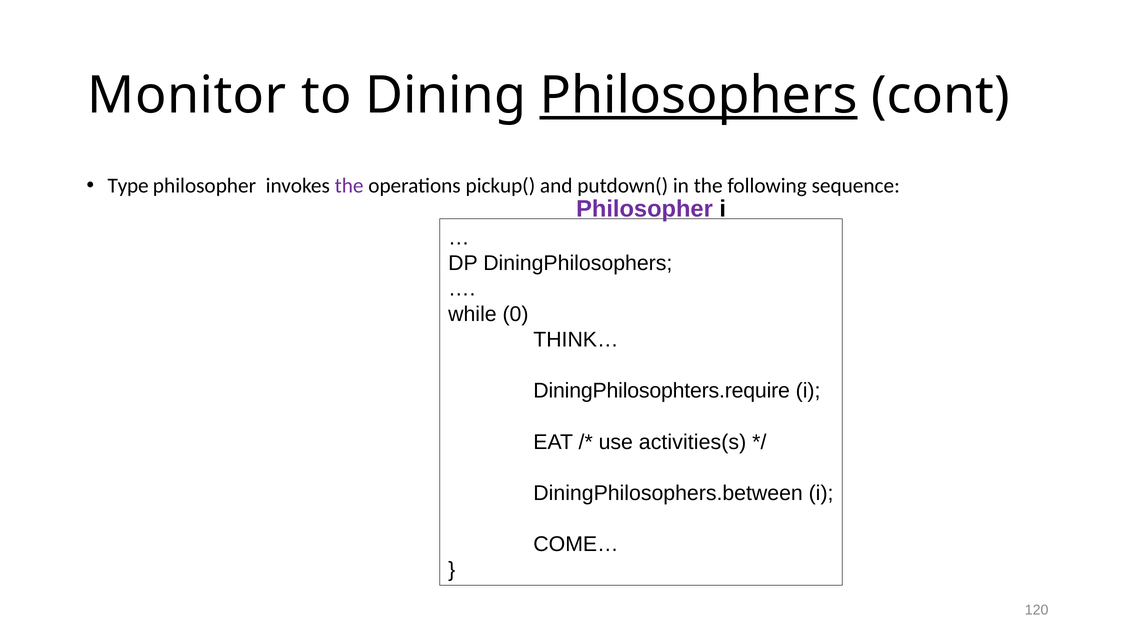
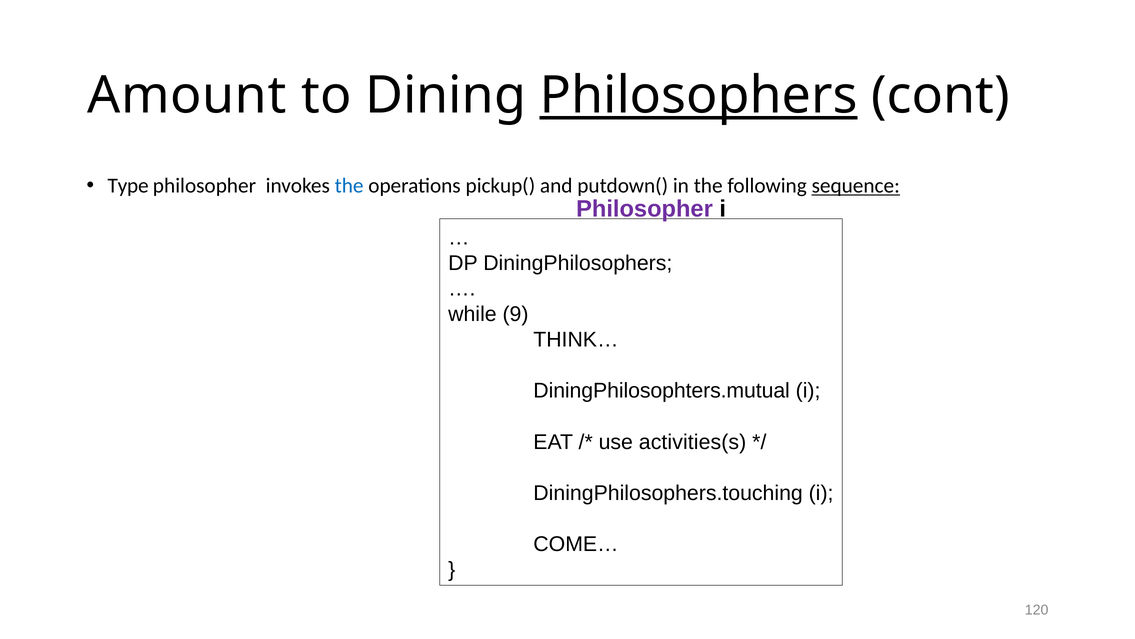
Monitor: Monitor -> Amount
the at (349, 186) colour: purple -> blue
sequence underline: none -> present
0: 0 -> 9
DiningPhilosophters.require: DiningPhilosophters.require -> DiningPhilosophters.mutual
DiningPhilosophers.between: DiningPhilosophers.between -> DiningPhilosophers.touching
